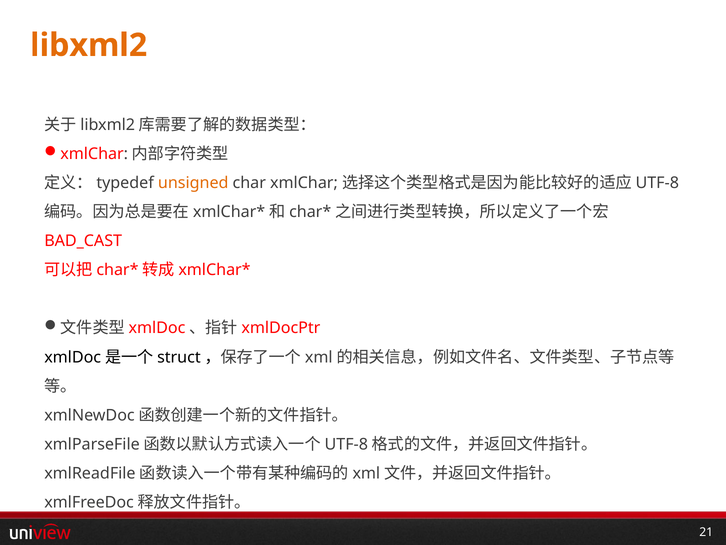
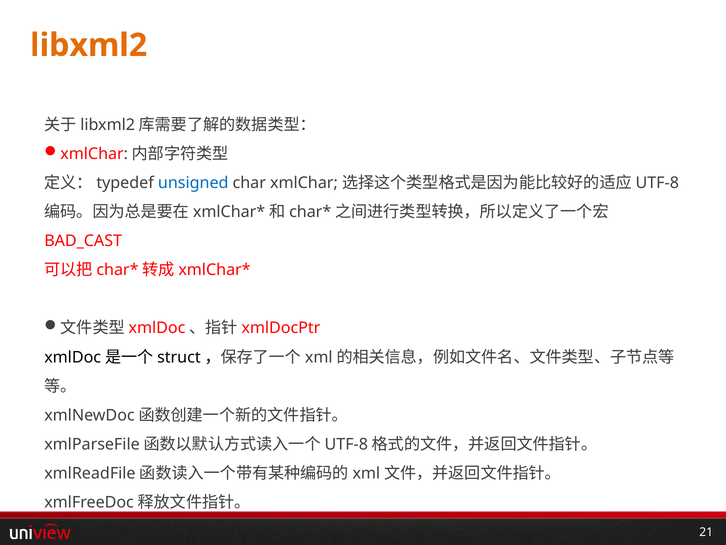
unsigned colour: orange -> blue
